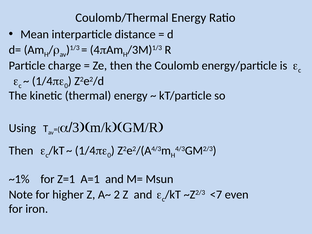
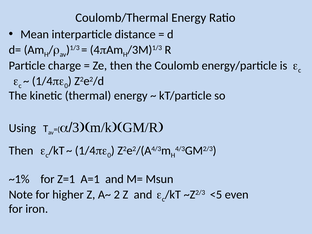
<7: <7 -> <5
